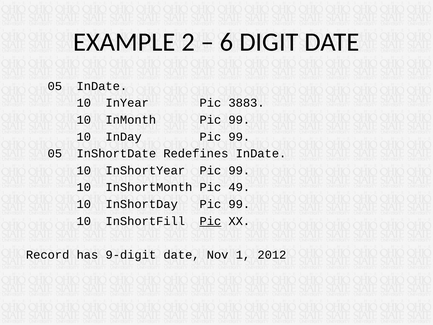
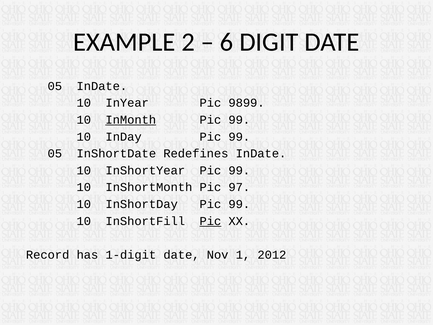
3883: 3883 -> 9899
InMonth underline: none -> present
49: 49 -> 97
9-digit: 9-digit -> 1-digit
